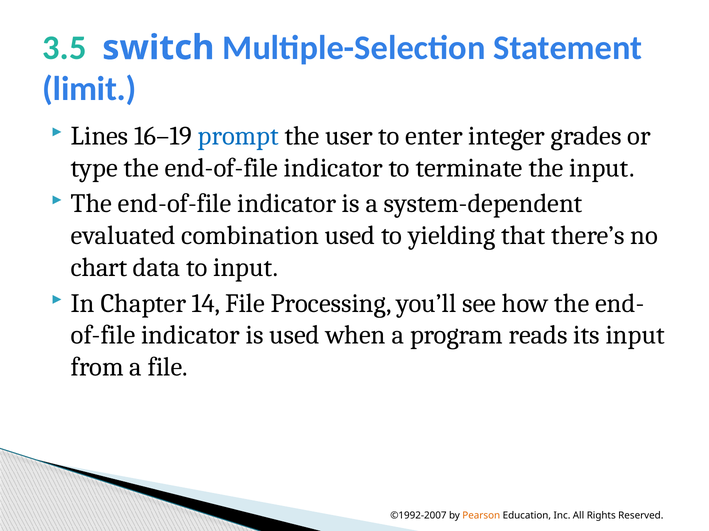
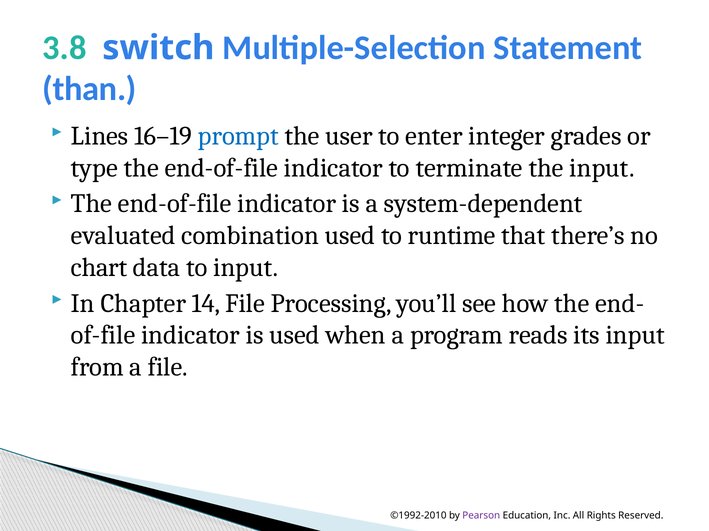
3.5: 3.5 -> 3.8
limit: limit -> than
yielding: yielding -> runtime
©1992-2007: ©1992-2007 -> ©1992-2010
Pearson colour: orange -> purple
